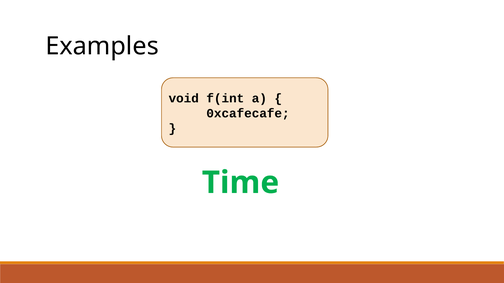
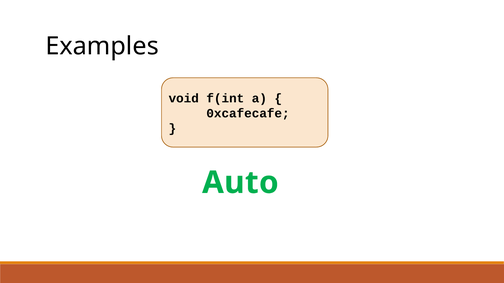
Time: Time -> Auto
